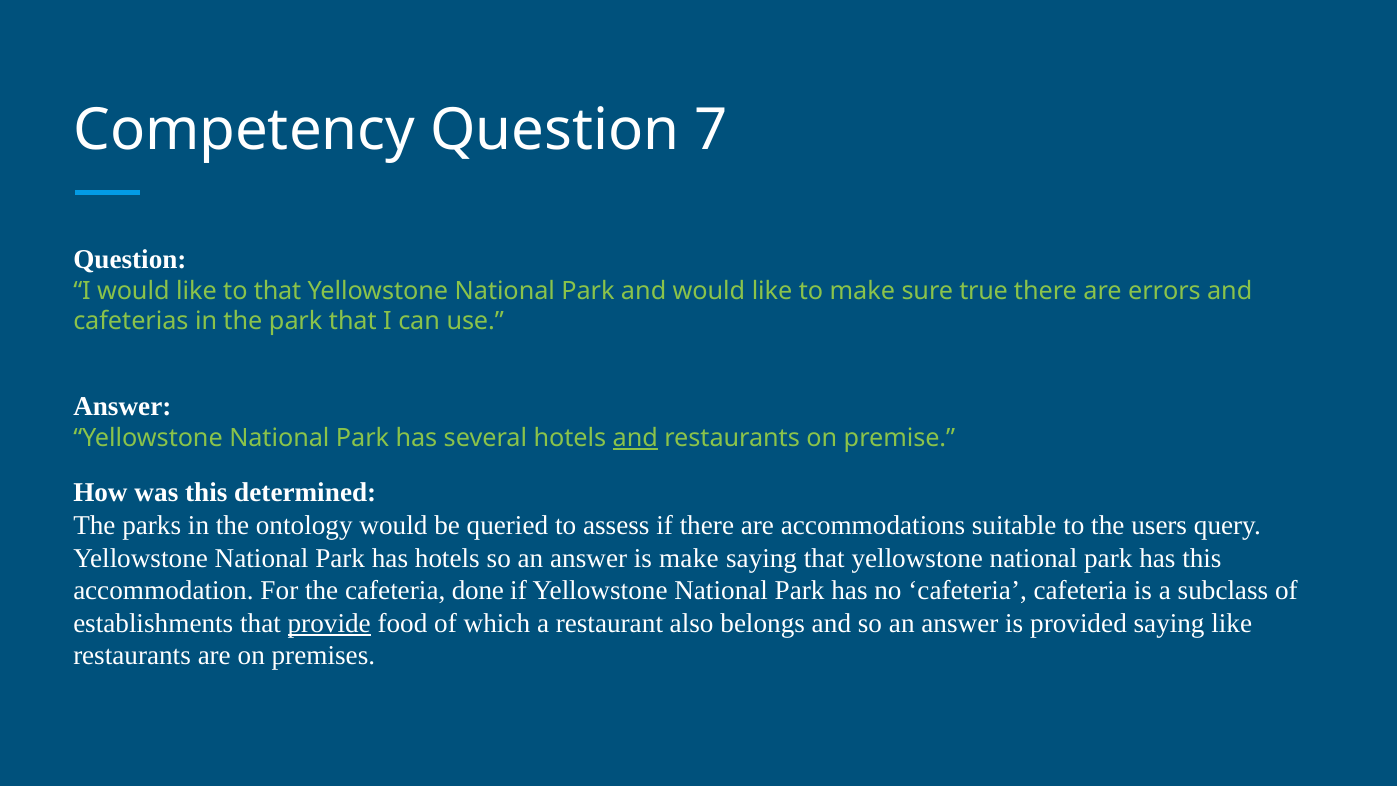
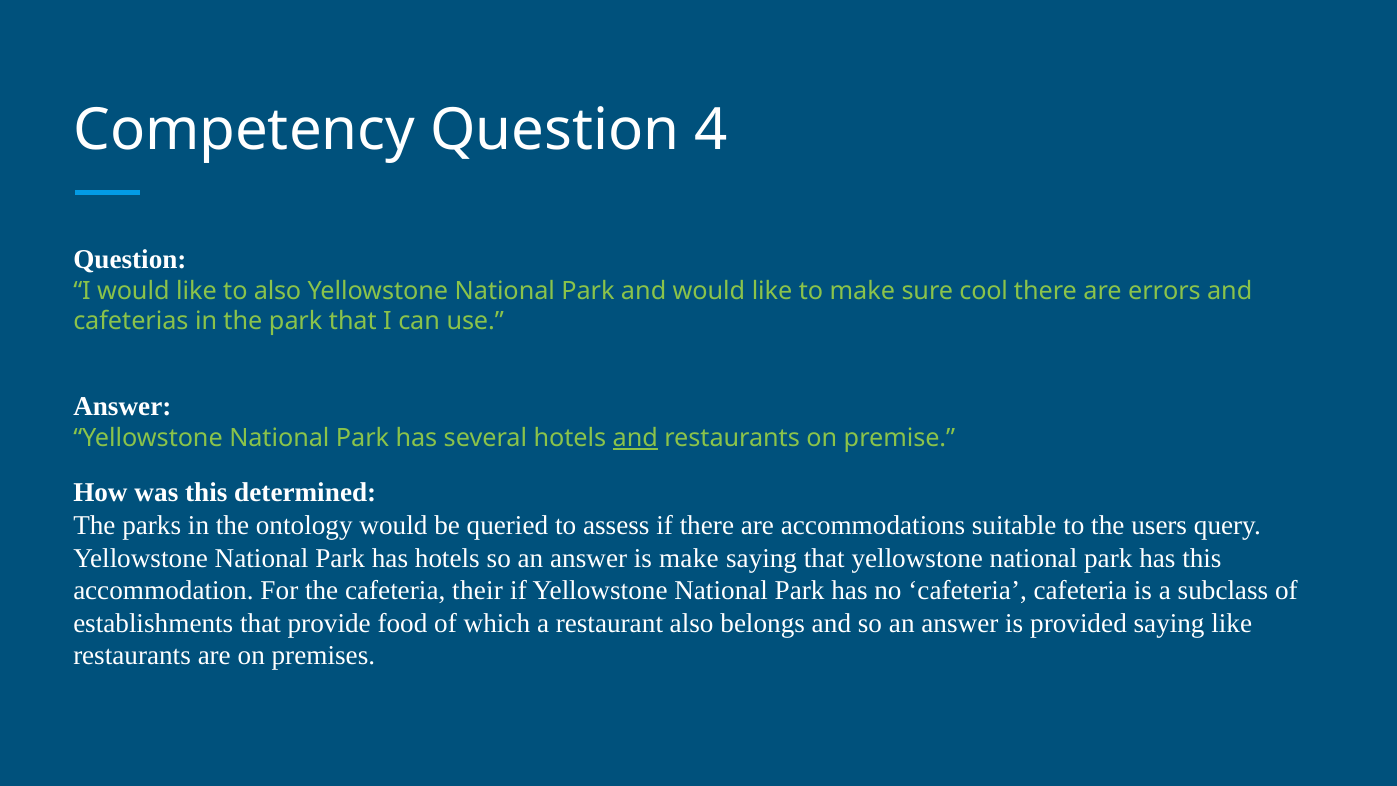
7: 7 -> 4
to that: that -> also
true: true -> cool
done: done -> their
provide underline: present -> none
